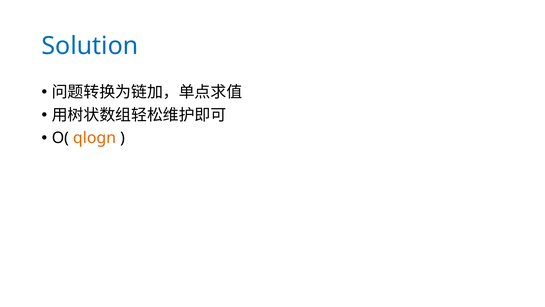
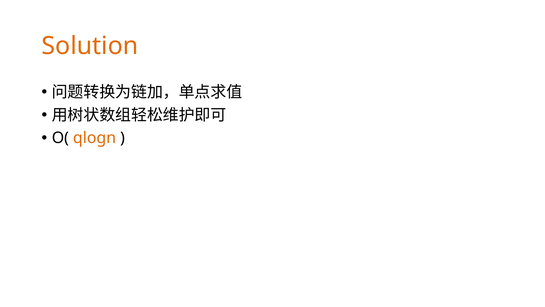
Solution colour: blue -> orange
